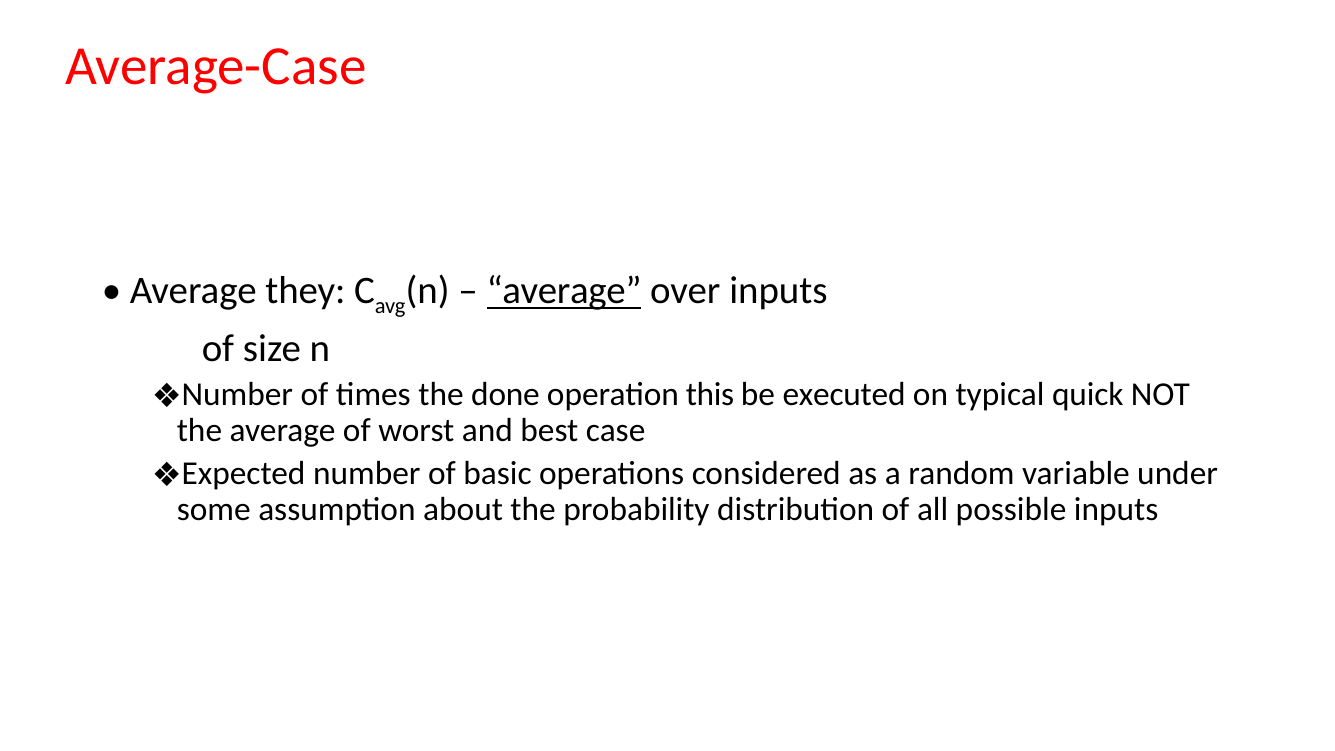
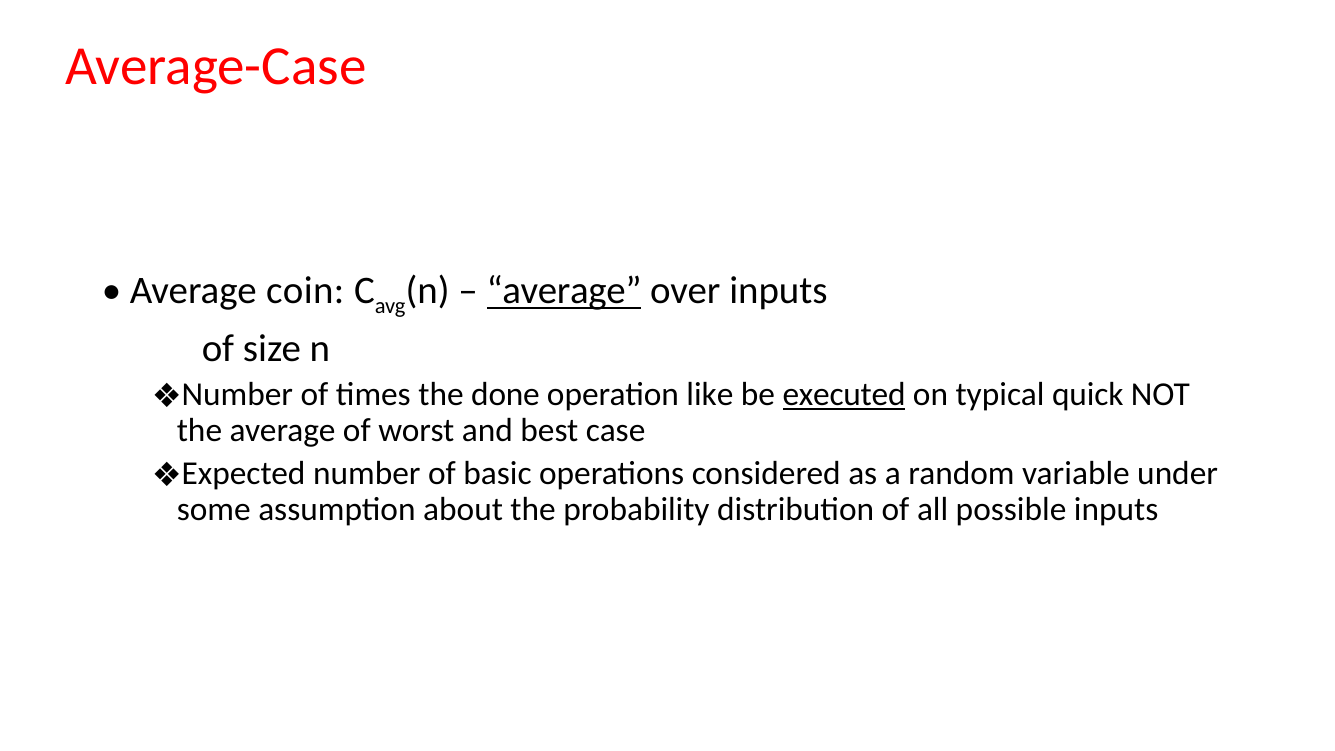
they: they -> coin
this: this -> like
executed underline: none -> present
